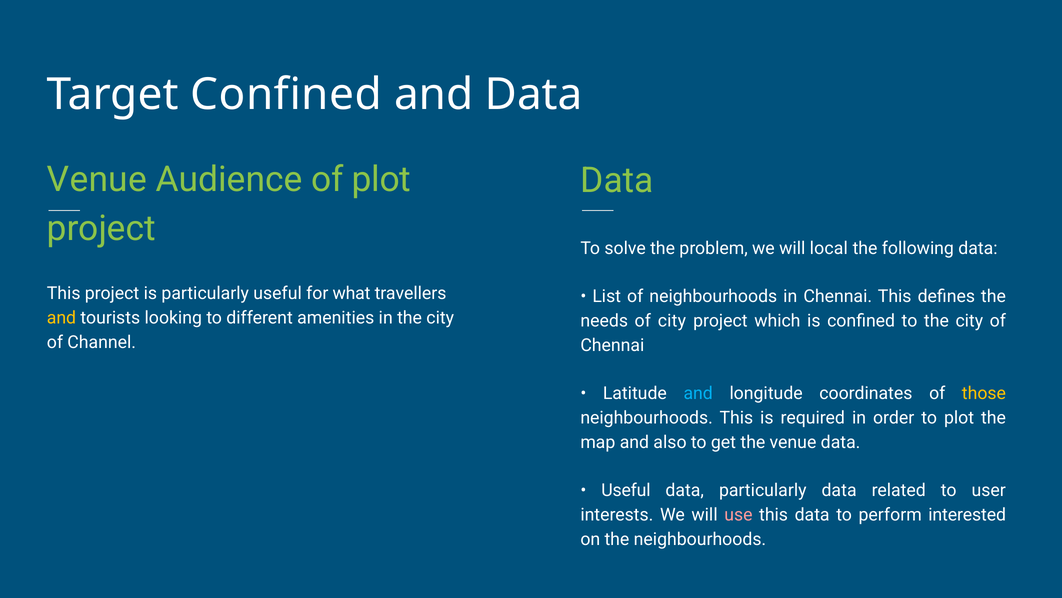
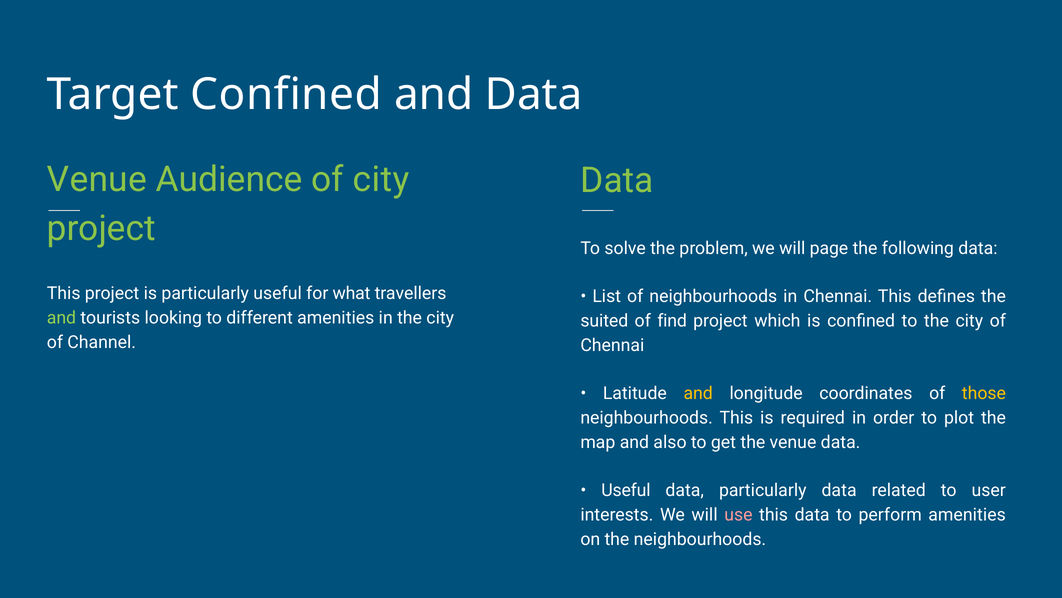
of plot: plot -> city
local: local -> page
and at (61, 317) colour: yellow -> light green
needs: needs -> suited
of city: city -> find
and at (698, 393) colour: light blue -> yellow
perform interested: interested -> amenities
